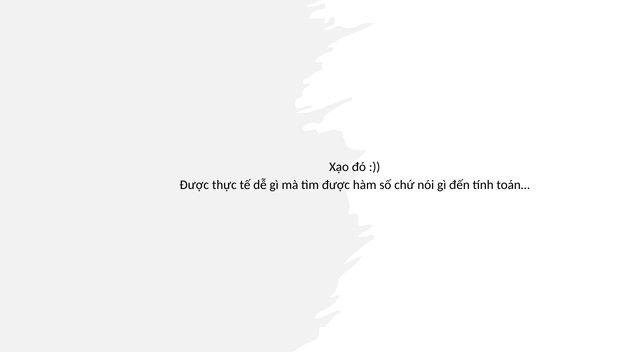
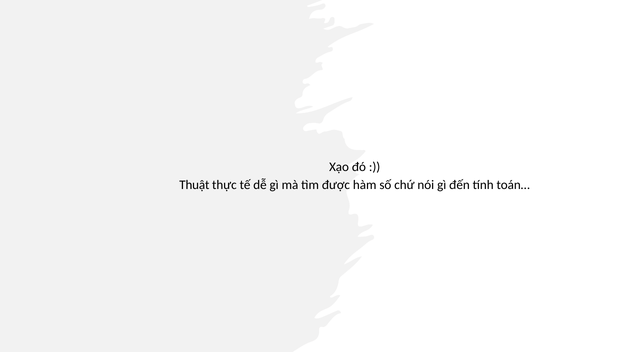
Được at (194, 185): Được -> Thuật
